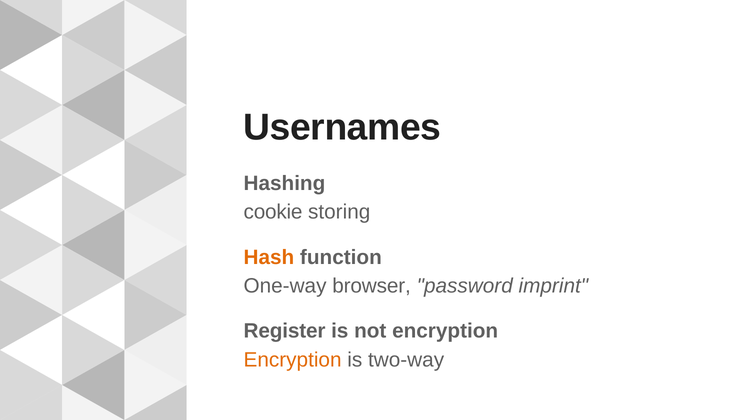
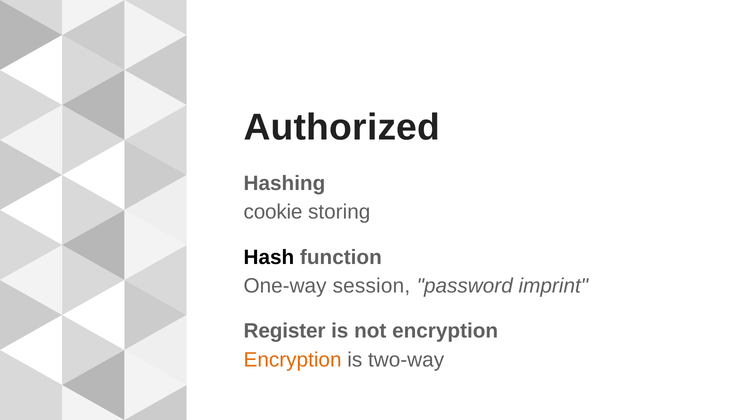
Usernames: Usernames -> Authorized
Hash colour: orange -> black
browser: browser -> session
